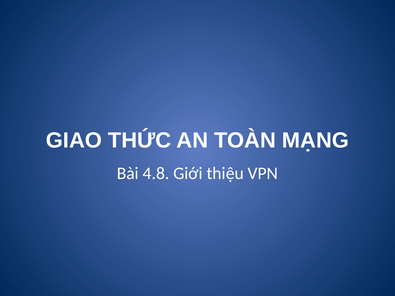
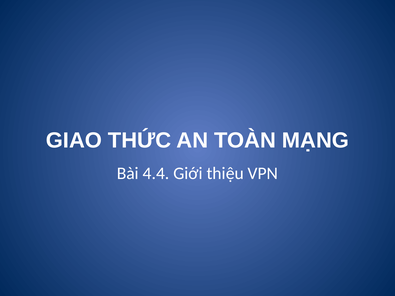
4.8: 4.8 -> 4.4
